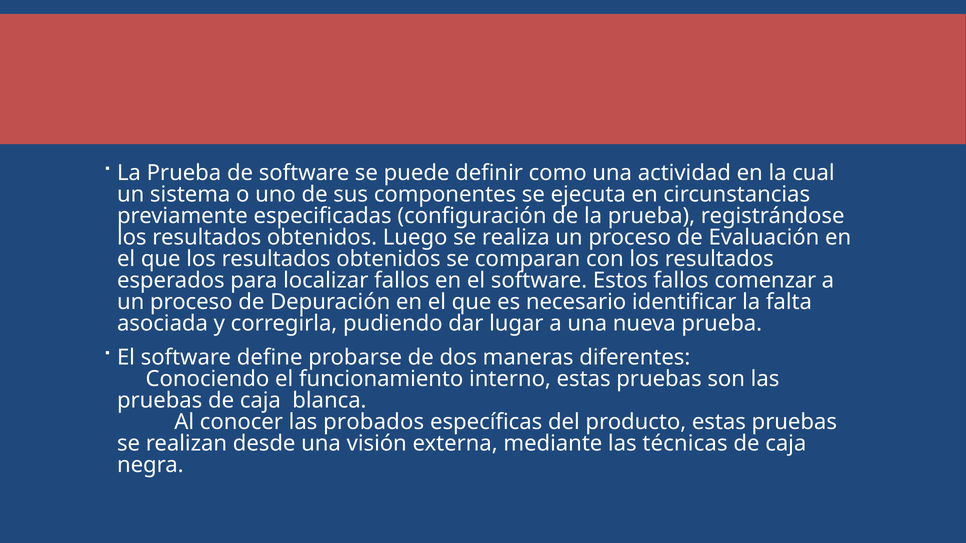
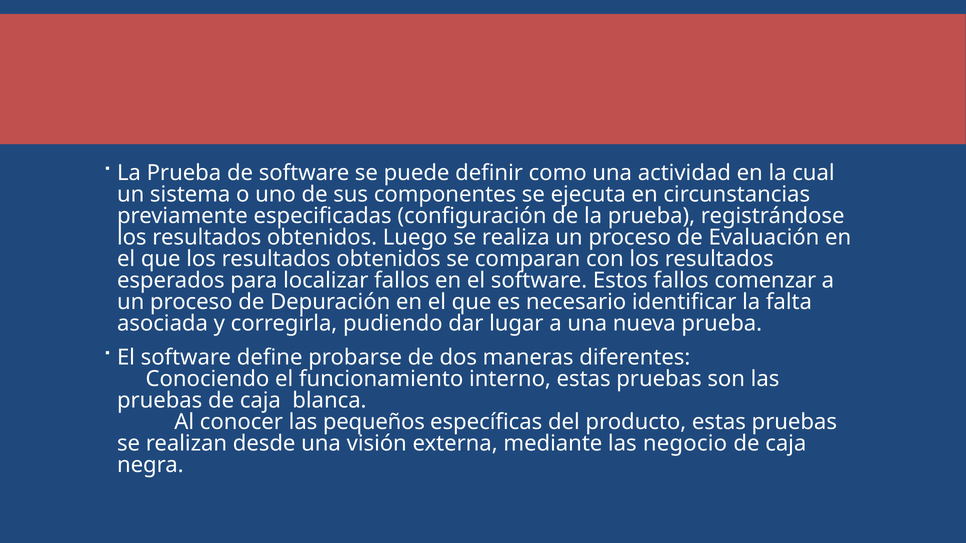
probados: probados -> pequeños
técnicas: técnicas -> negocio
